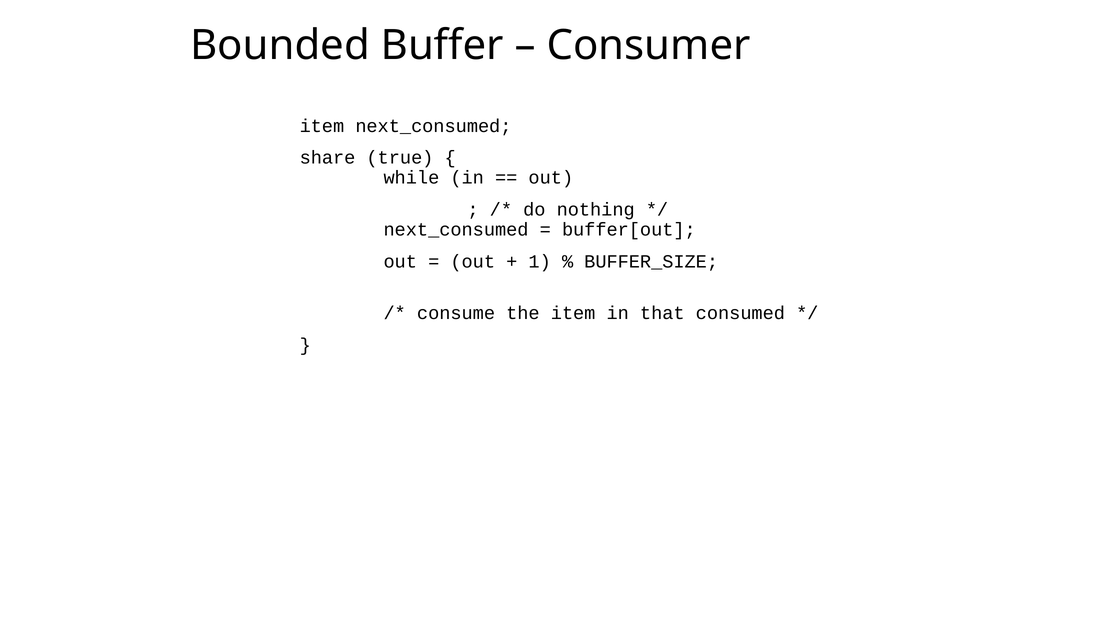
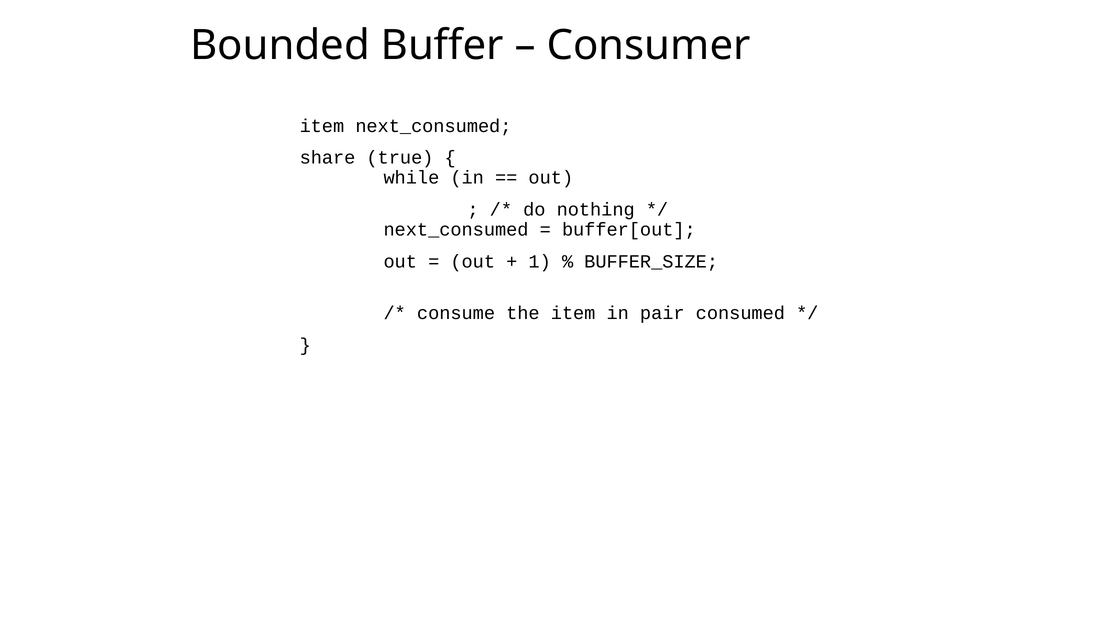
that: that -> pair
